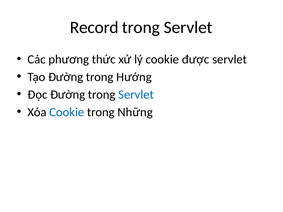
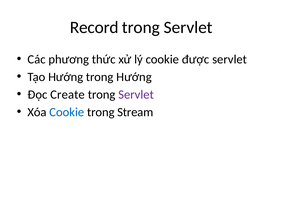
Tạo Đường: Đường -> Hướng
Đọc Đường: Đường -> Create
Servlet at (136, 95) colour: blue -> purple
Những: Những -> Stream
